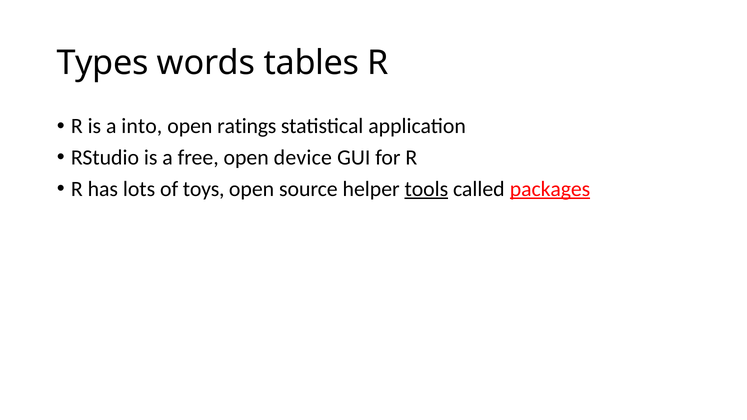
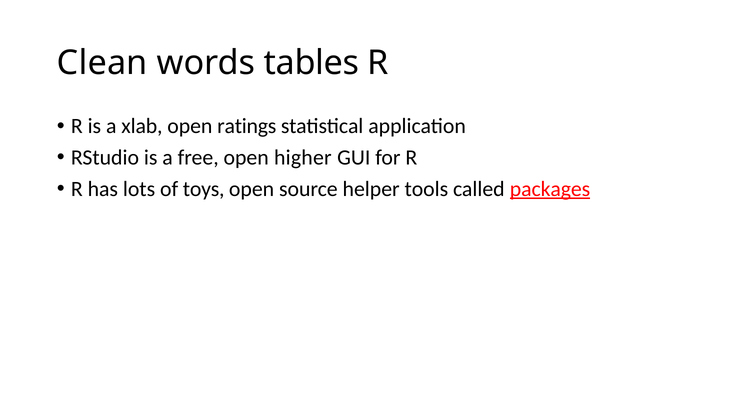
Types: Types -> Clean
into: into -> xlab
device: device -> higher
tools underline: present -> none
